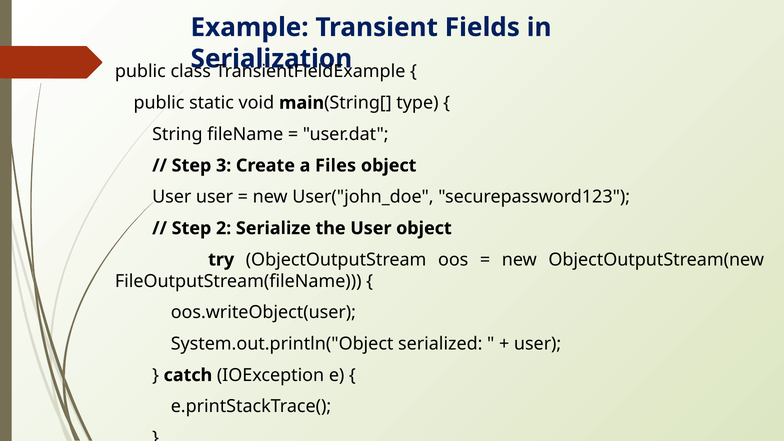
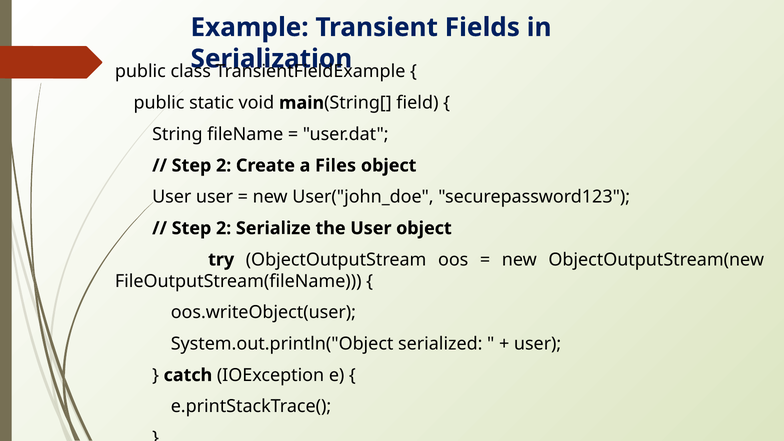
type: type -> field
3 at (224, 166): 3 -> 2
